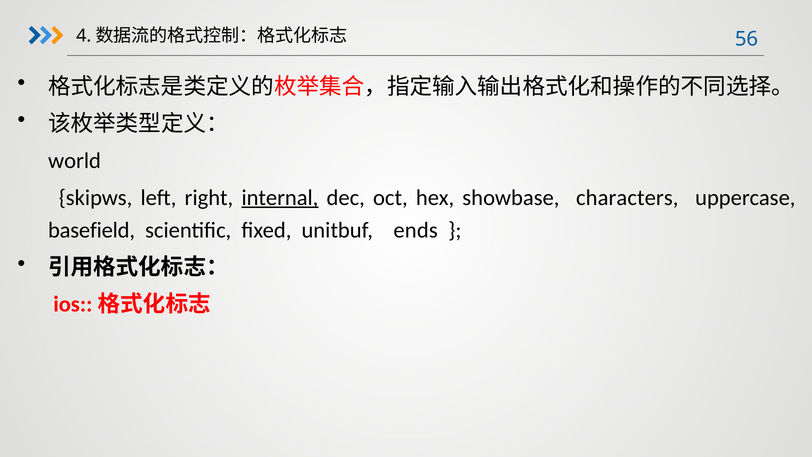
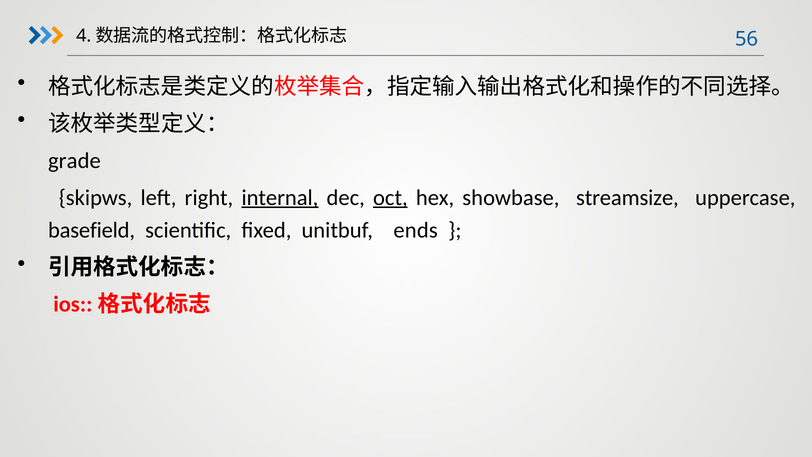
world: world -> grade
oct underline: none -> present
characters: characters -> streamsize
